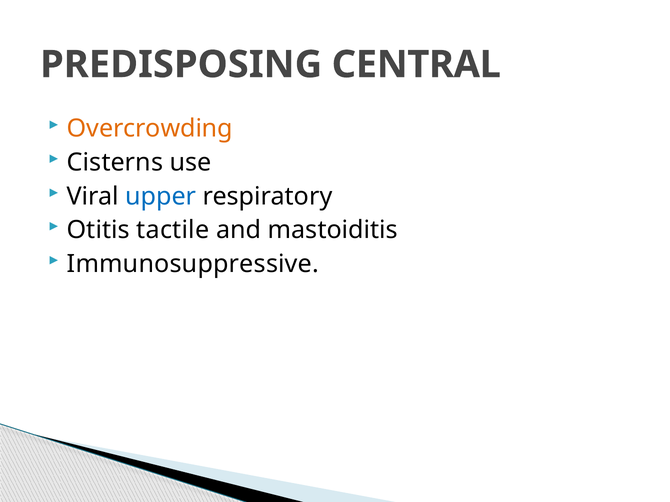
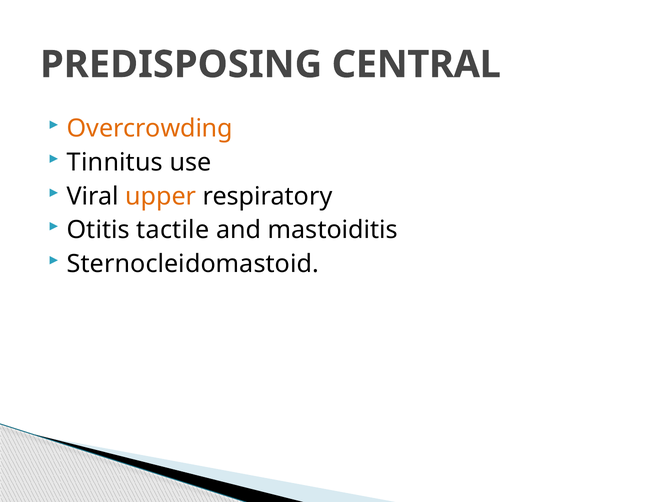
Cisterns: Cisterns -> Tinnitus
upper colour: blue -> orange
Immunosuppressive: Immunosuppressive -> Sternocleidomastoid
